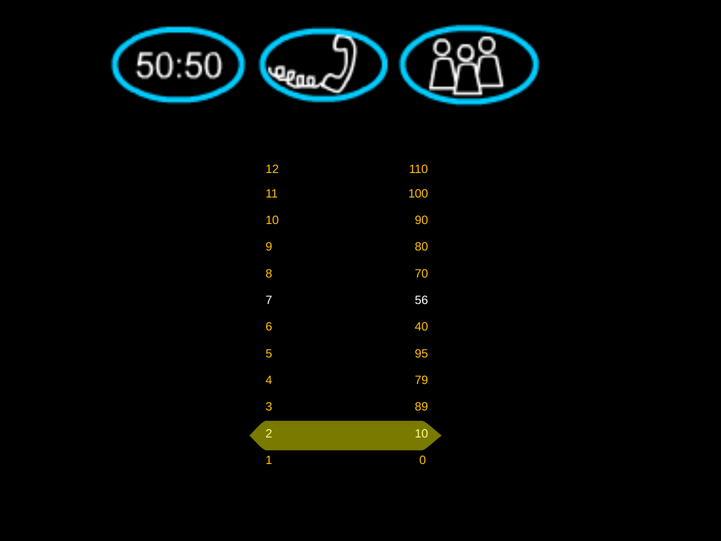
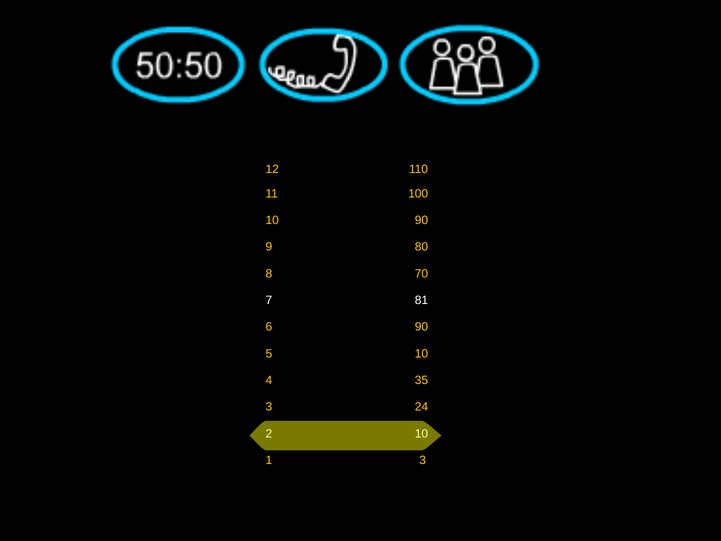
56: 56 -> 81
6 40: 40 -> 90
5 95: 95 -> 10
79: 79 -> 35
89: 89 -> 24
1 0: 0 -> 3
